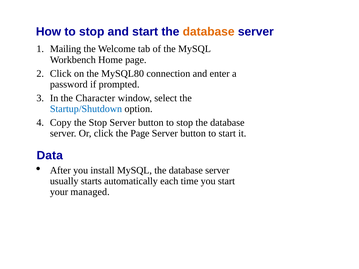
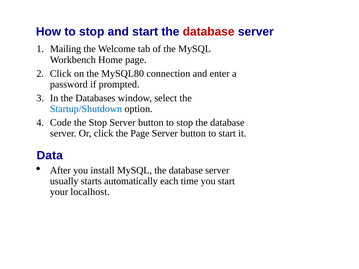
database at (209, 32) colour: orange -> red
Character: Character -> Databases
Copy: Copy -> Code
managed: managed -> localhost
